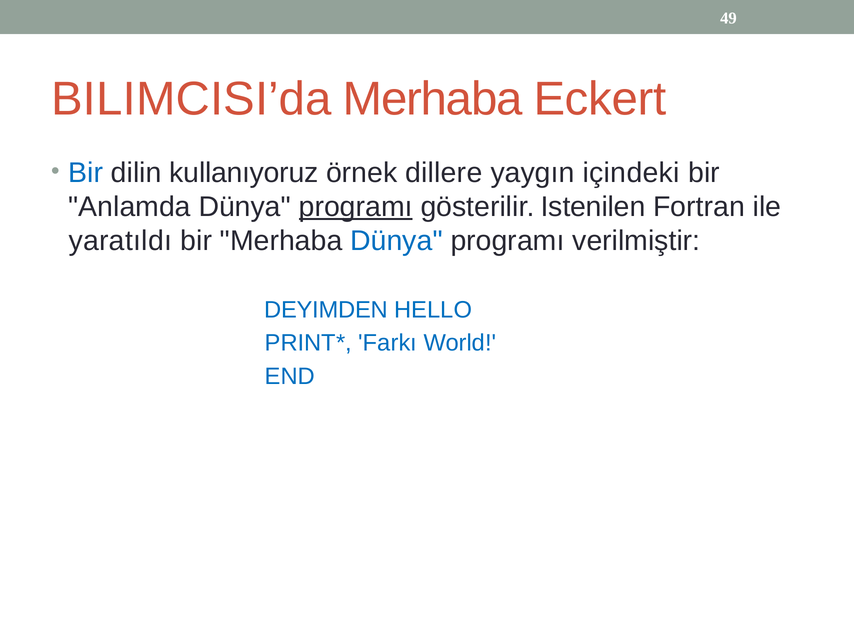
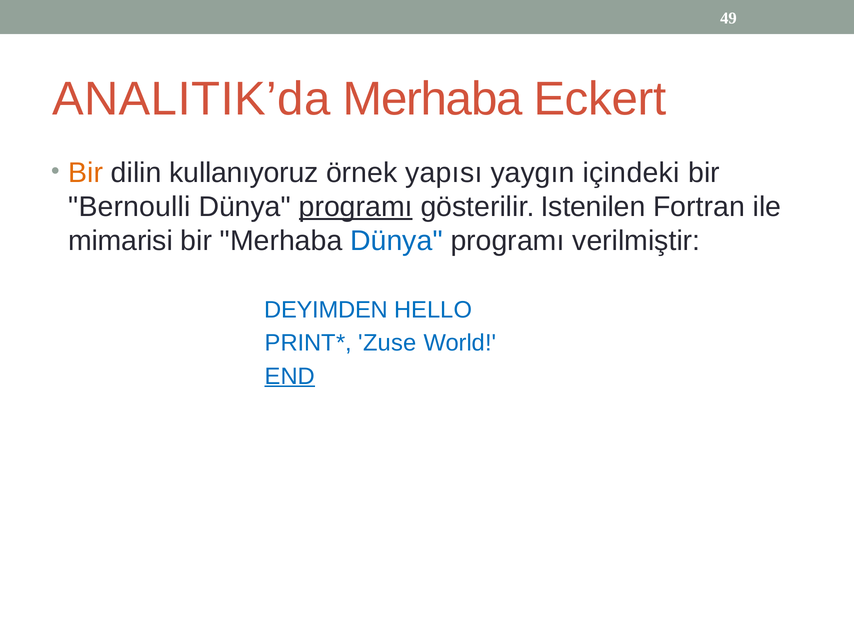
BILIMCISI’da: BILIMCISI’da -> ANALITIK’da
Bir at (86, 173) colour: blue -> orange
dillere: dillere -> yapısı
Anlamda: Anlamda -> Bernoulli
yaratıldı: yaratıldı -> mimarisi
Farkı: Farkı -> Zuse
END underline: none -> present
